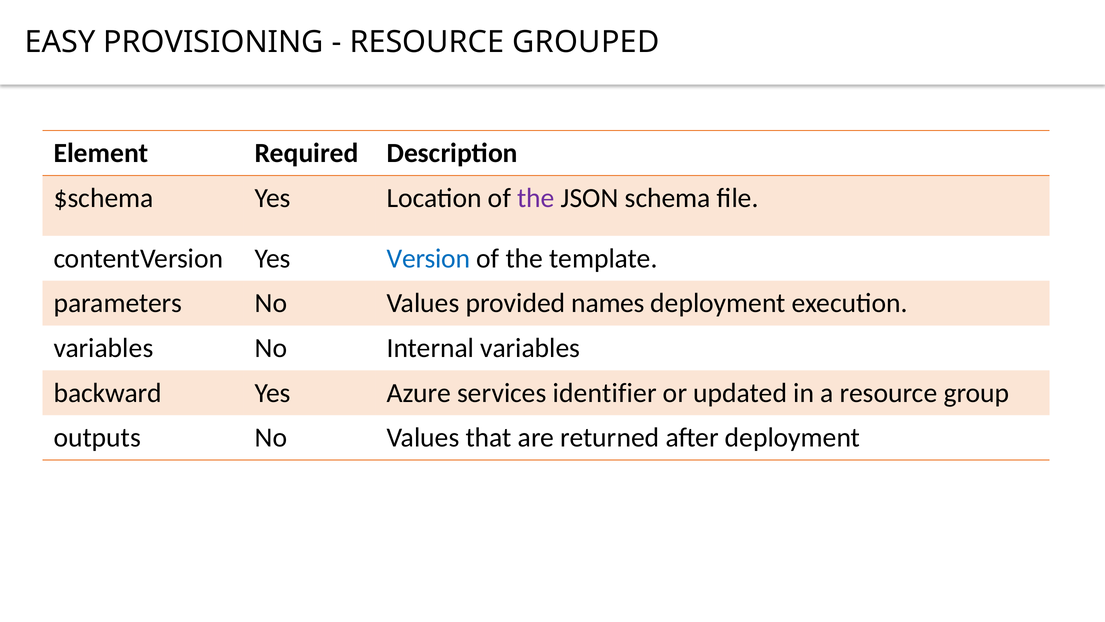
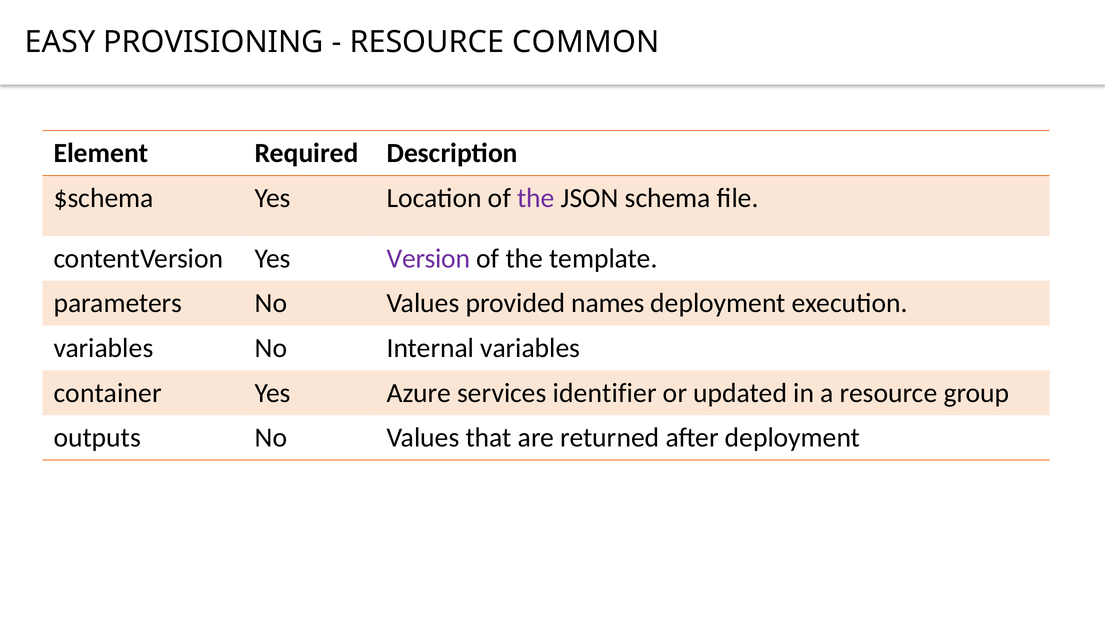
GROUPED: GROUPED -> COMMON
Version colour: blue -> purple
backward: backward -> container
